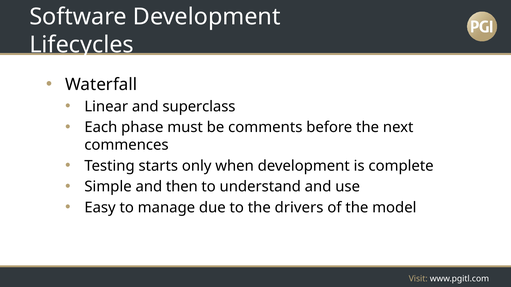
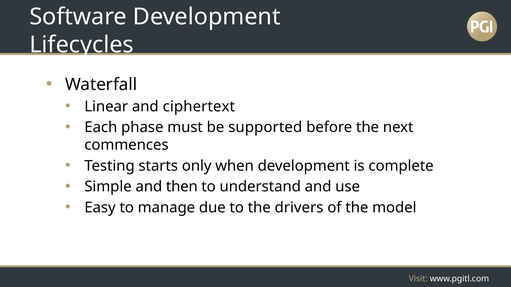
superclass: superclass -> ciphertext
comments: comments -> supported
